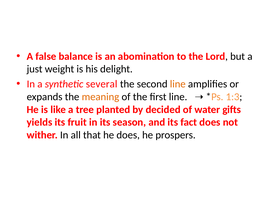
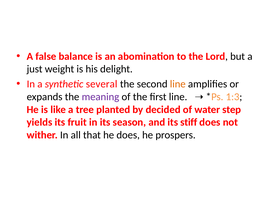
meaning colour: orange -> purple
gifts: gifts -> step
fact: fact -> stiff
